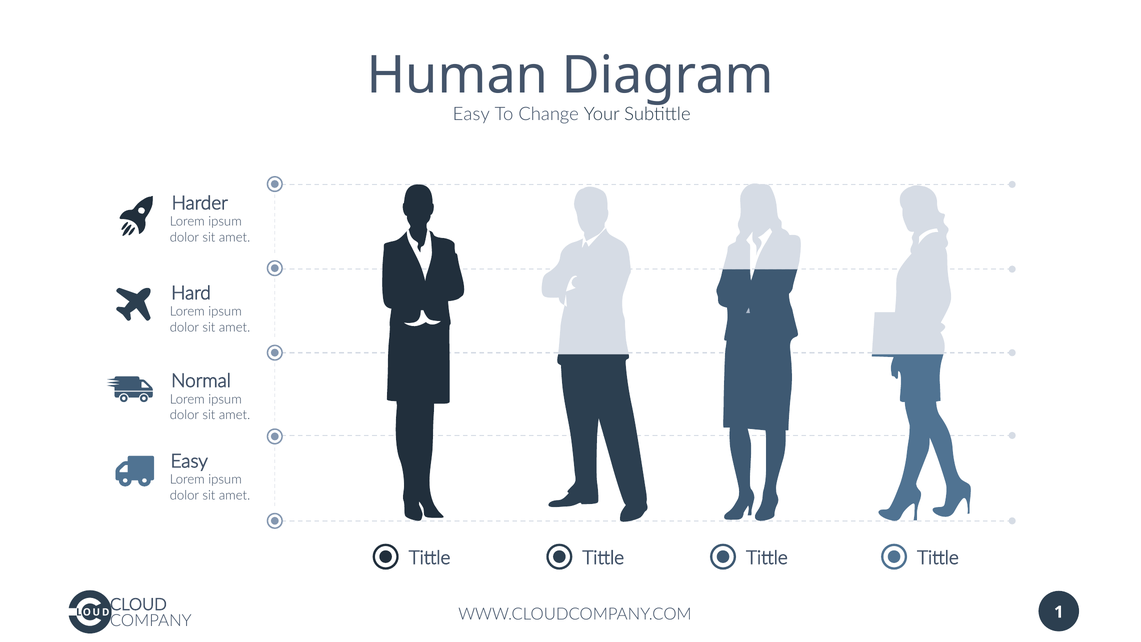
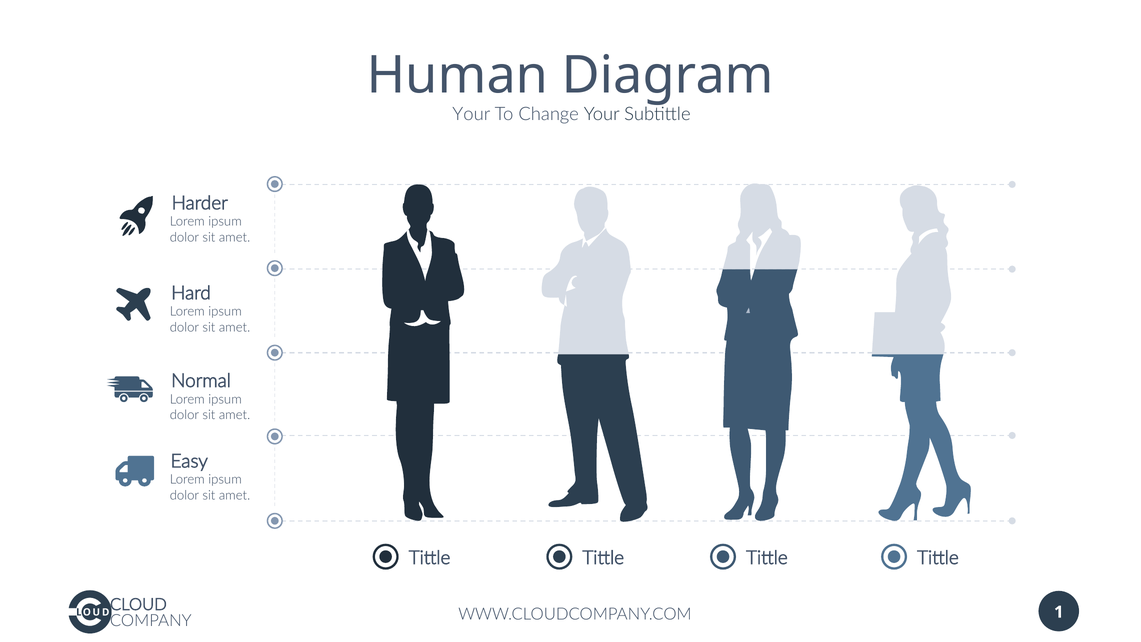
Easy at (471, 114): Easy -> Your
